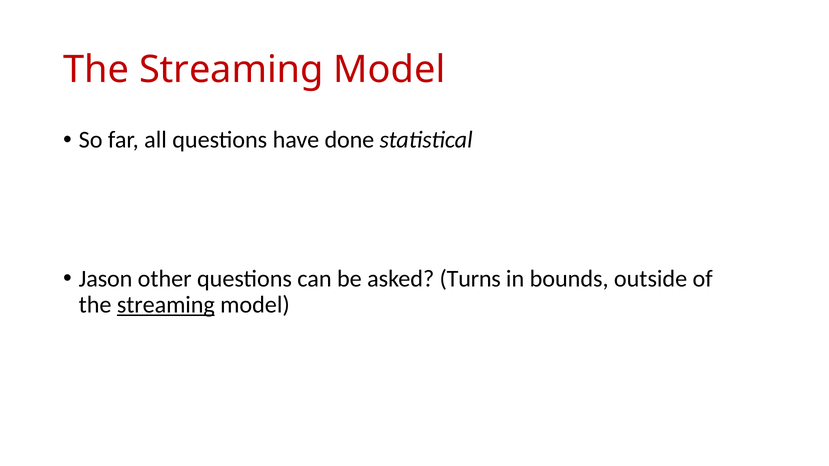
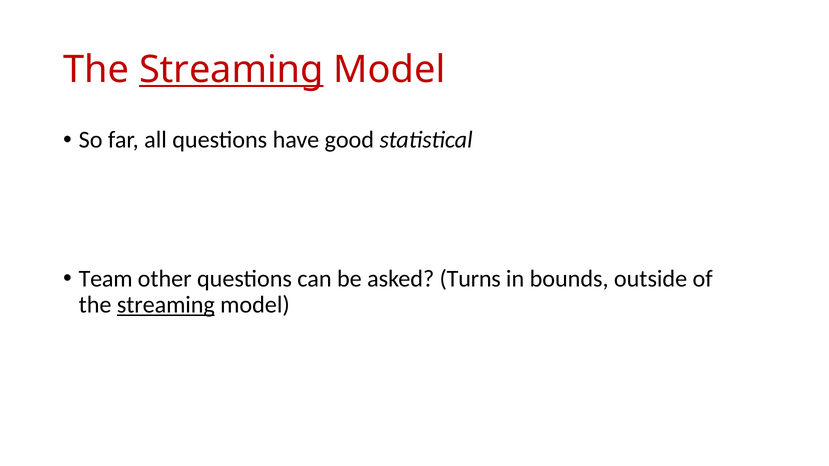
Streaming at (231, 70) underline: none -> present
done: done -> good
Jason: Jason -> Team
